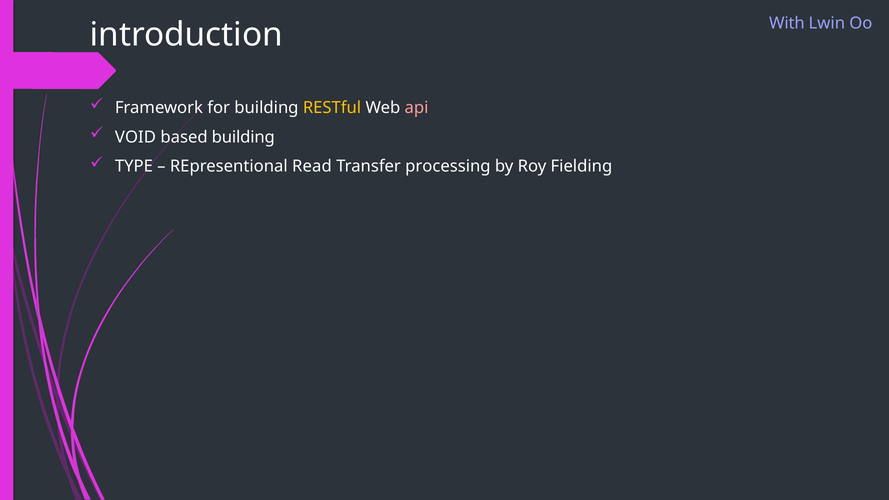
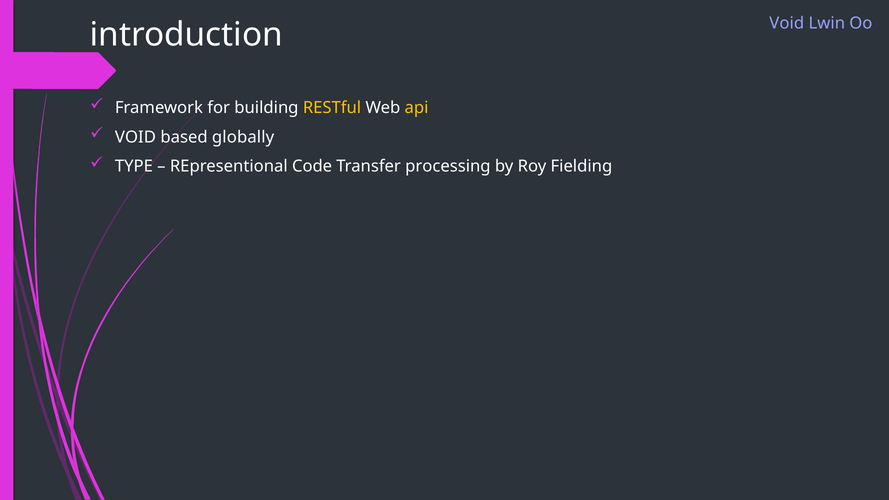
With at (787, 23): With -> Void
api colour: pink -> yellow
based building: building -> globally
Read: Read -> Code
